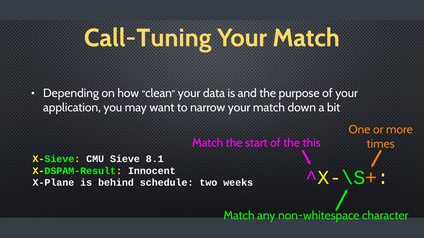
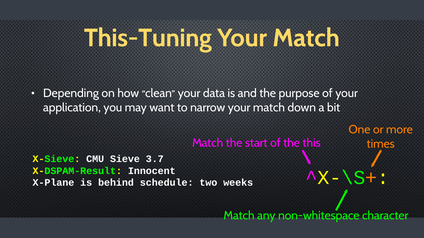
Call-Tuning: Call-Tuning -> This-Tuning
8.1: 8.1 -> 3.7
